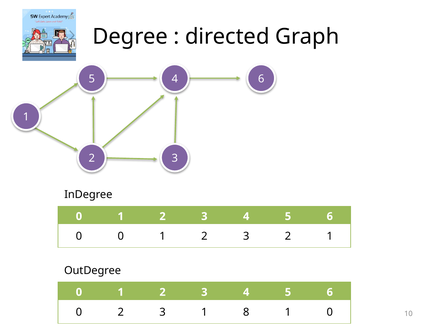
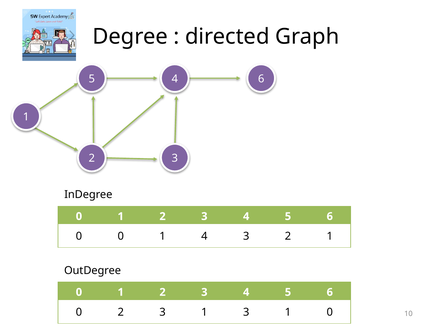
0 0 1 2: 2 -> 4
1 8: 8 -> 3
